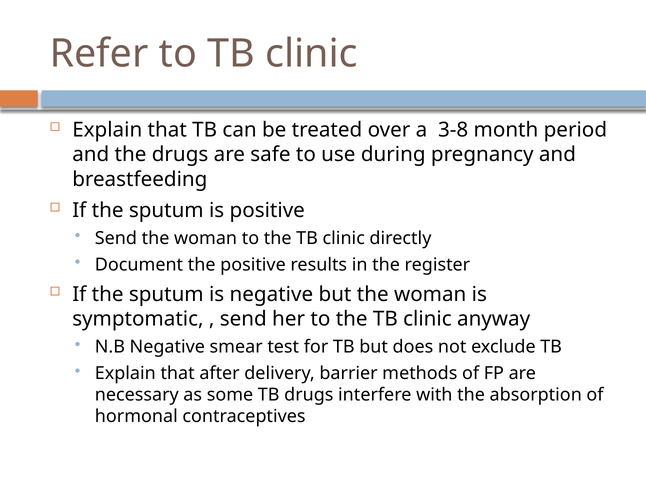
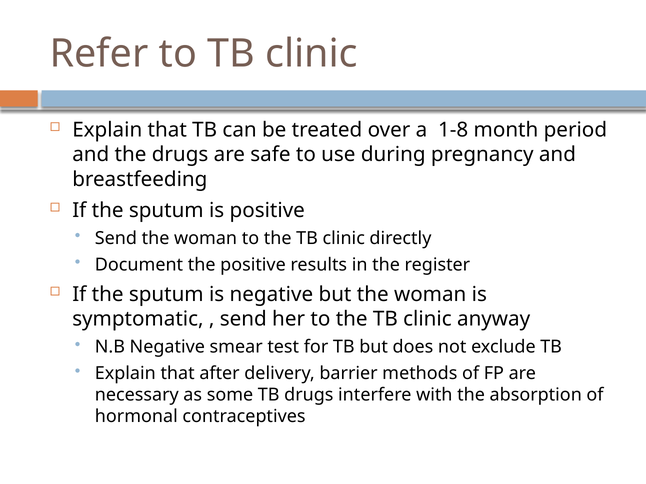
3-8: 3-8 -> 1-8
